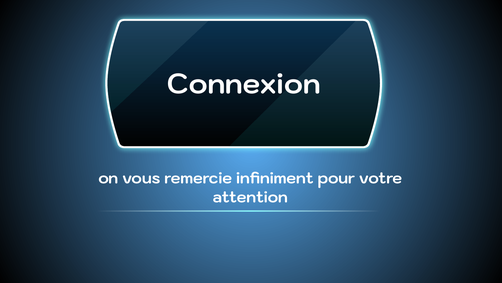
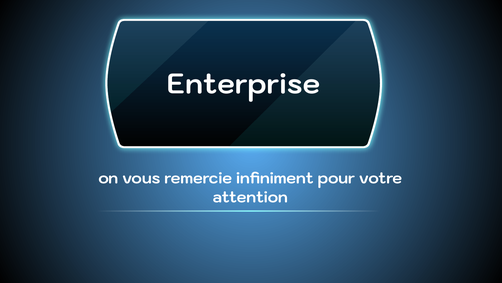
Connexion: Connexion -> Enterprise
